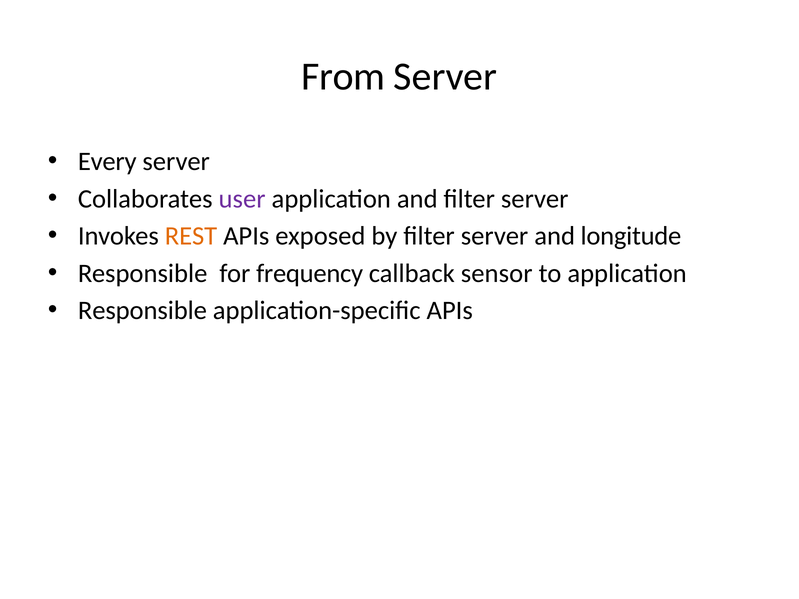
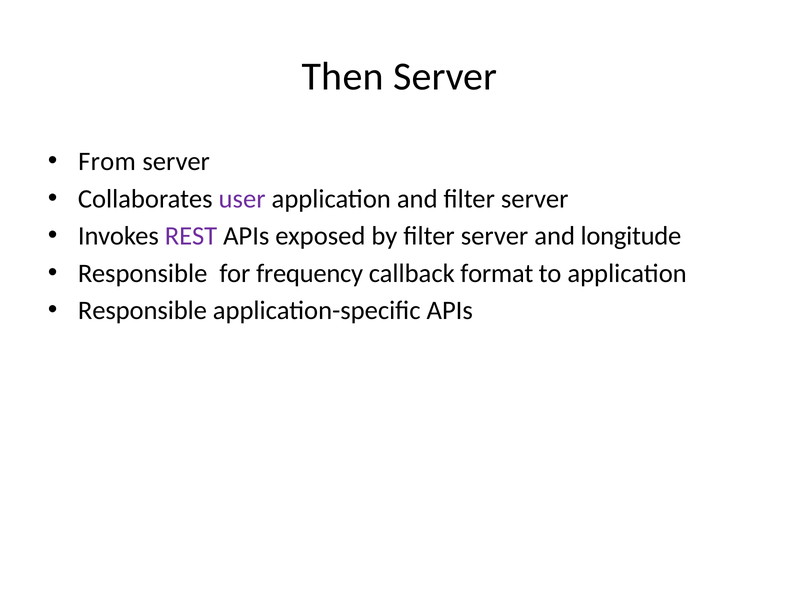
From: From -> Then
Every: Every -> From
REST colour: orange -> purple
sensor: sensor -> format
